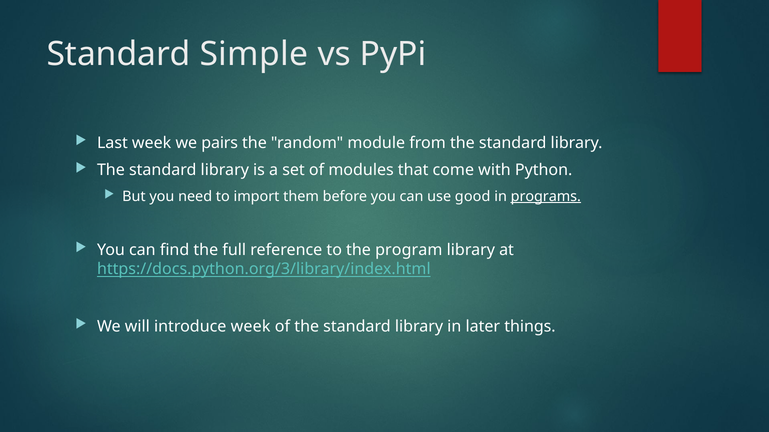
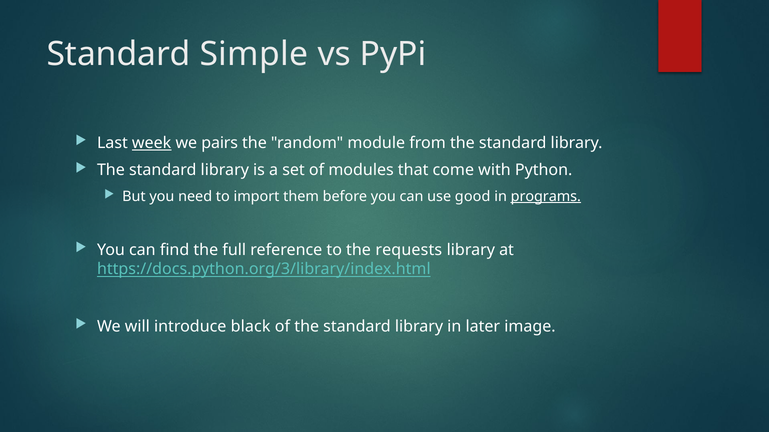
week at (152, 143) underline: none -> present
program: program -> requests
introduce week: week -> black
things: things -> image
